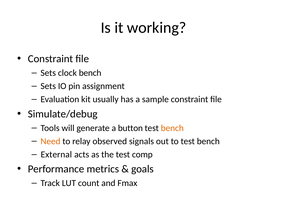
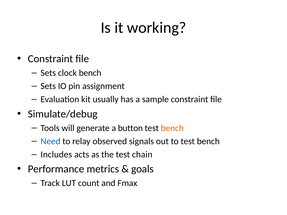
Need colour: orange -> blue
External: External -> Includes
comp: comp -> chain
